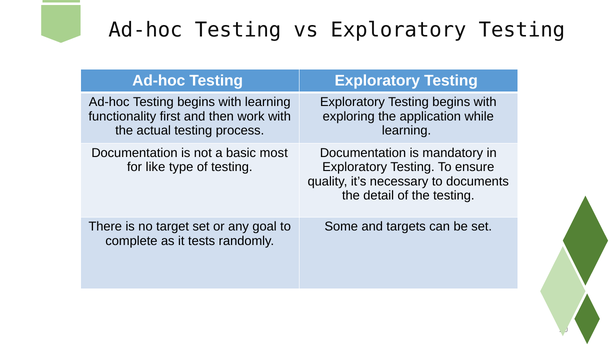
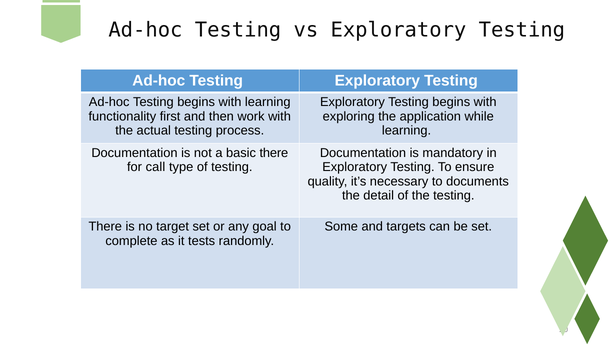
basic most: most -> there
like: like -> call
